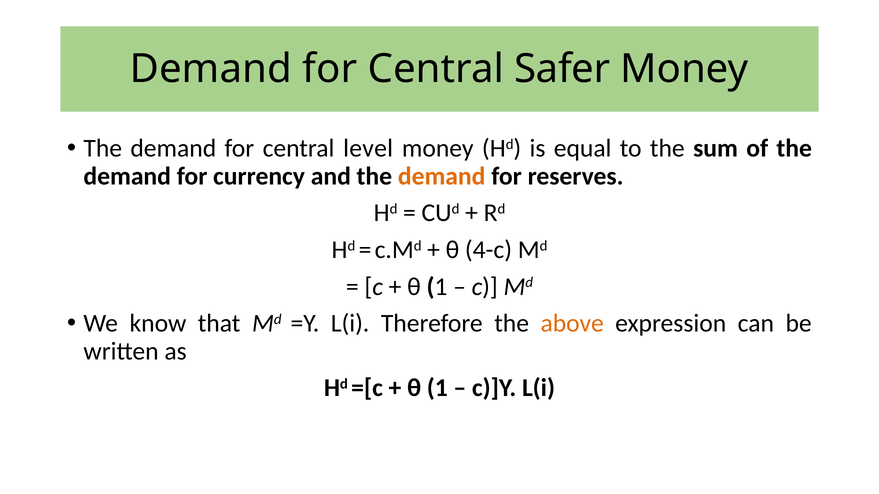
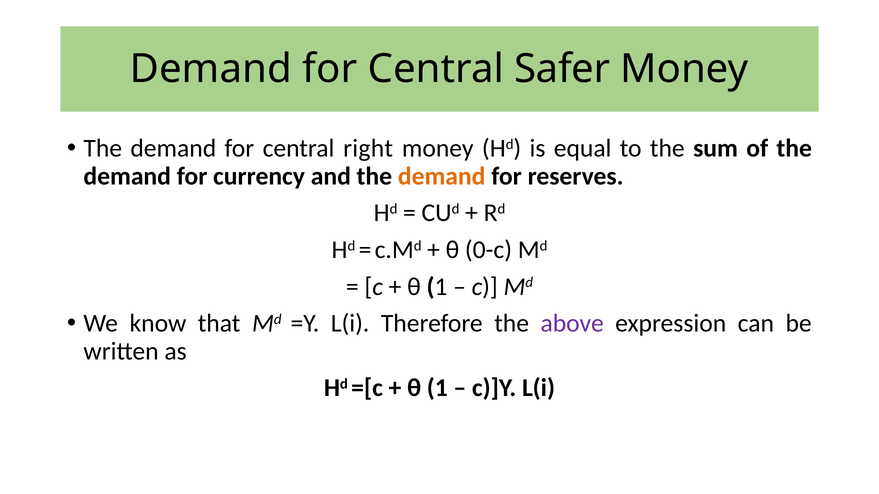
level: level -> right
4-c: 4-c -> 0-c
above colour: orange -> purple
